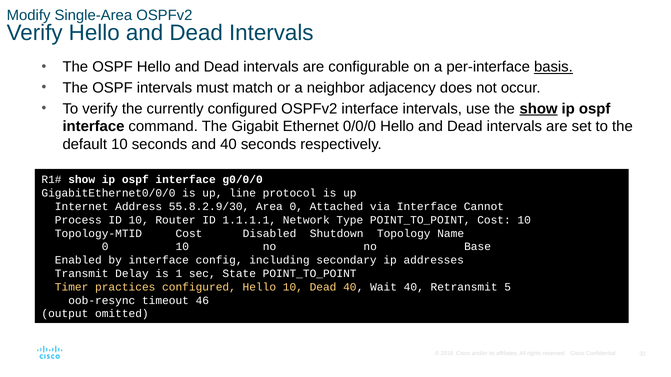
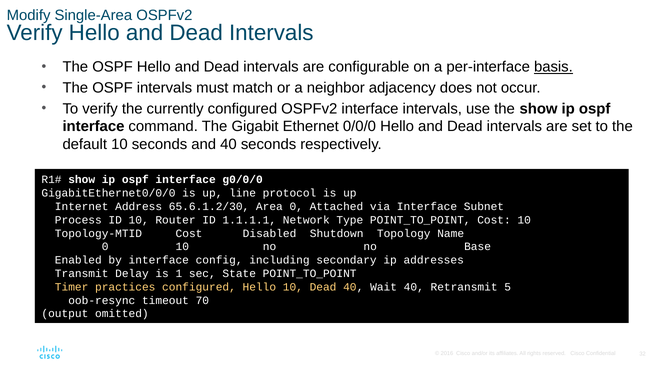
show at (539, 109) underline: present -> none
55.8.2.9/30: 55.8.2.9/30 -> 65.6.1.2/30
Cannot: Cannot -> Subnet
46: 46 -> 70
